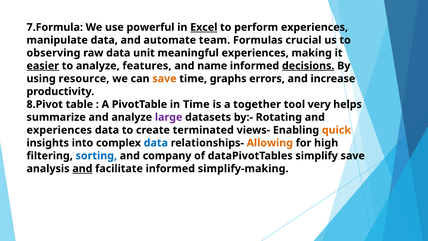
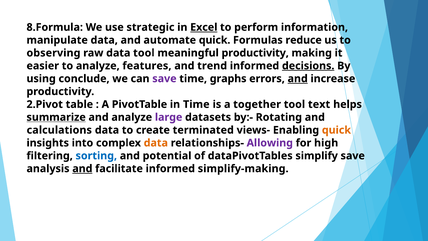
7.Formula: 7.Formula -> 8.Formula
powerful: powerful -> strategic
perform experiences: experiences -> information
automate team: team -> quick
crucial: crucial -> reduce
data unit: unit -> tool
meaningful experiences: experiences -> productivity
easier underline: present -> none
name: name -> trend
resource: resource -> conclude
save at (164, 79) colour: orange -> purple
and at (298, 79) underline: none -> present
8.Pivot: 8.Pivot -> 2.Pivot
very: very -> text
summarize underline: none -> present
experiences at (59, 130): experiences -> calculations
data at (156, 143) colour: blue -> orange
Allowing colour: orange -> purple
company: company -> potential
